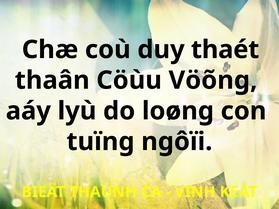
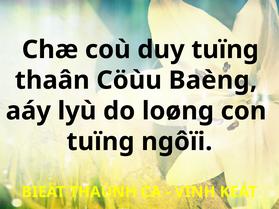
duy thaét: thaét -> tuïng
Vöõng: Vöõng -> Baèng
